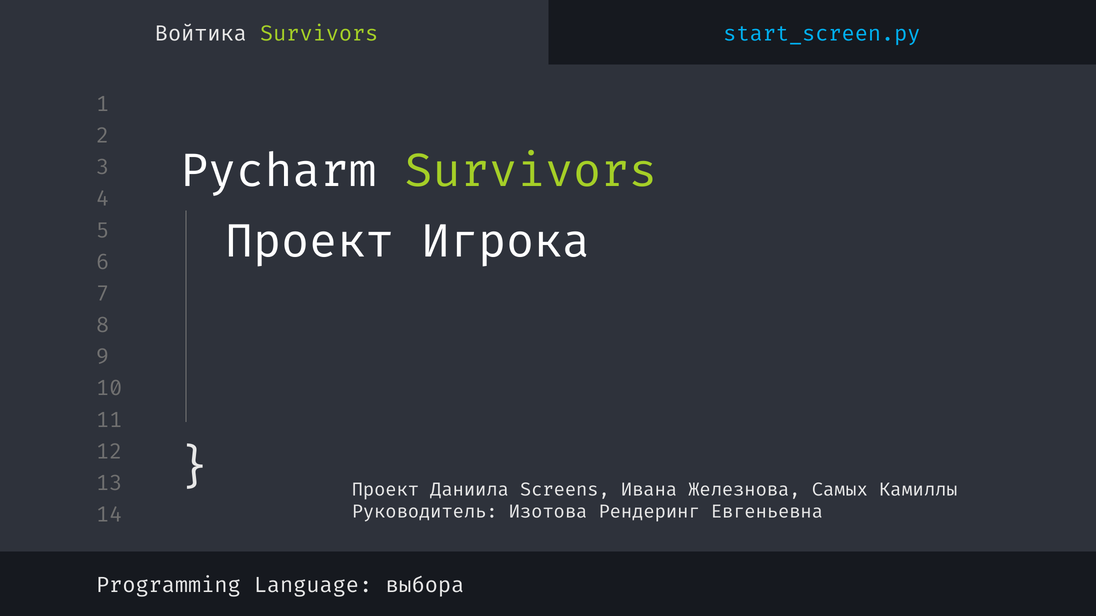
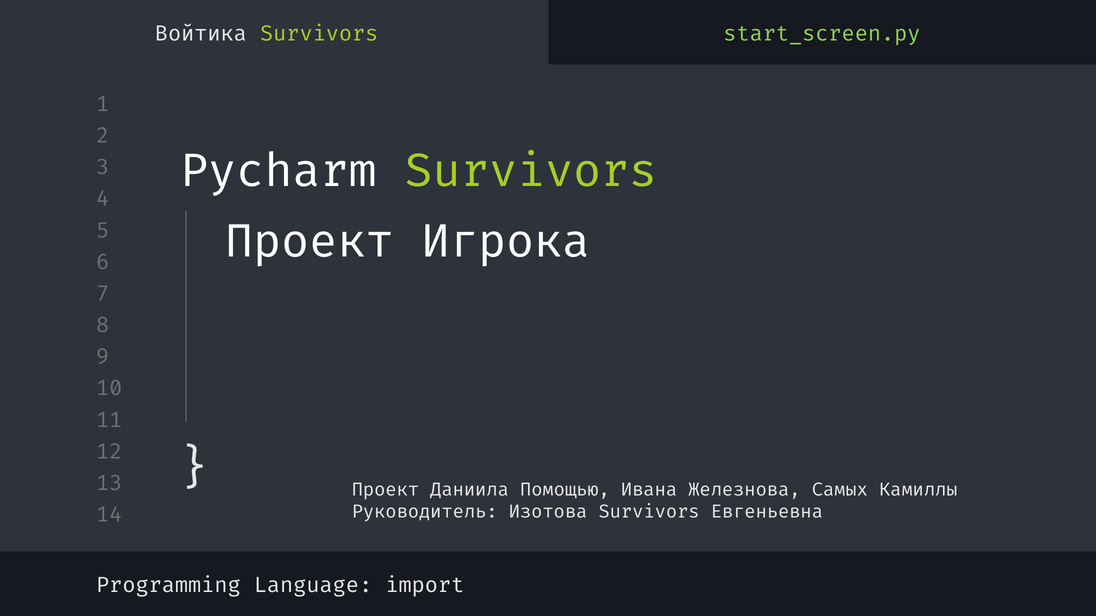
start_screen.py colour: light blue -> light green
Screens: Screens -> Помощью
Изотова Рендеринг: Рендеринг -> Survivors
выбора: выбора -> import
